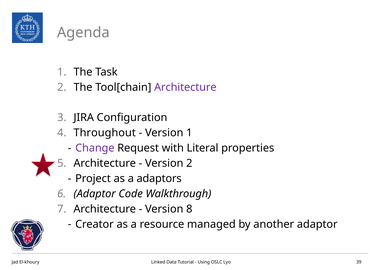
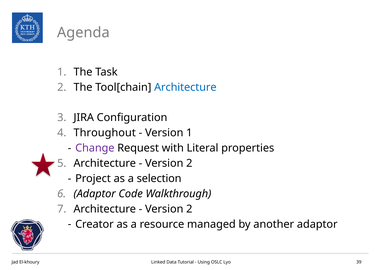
Architecture at (185, 87) colour: purple -> blue
adaptors: adaptors -> selection
8 at (189, 209): 8 -> 2
